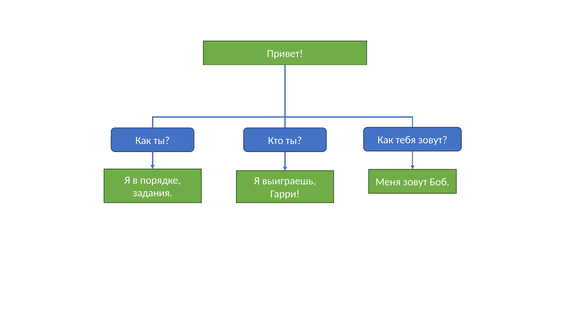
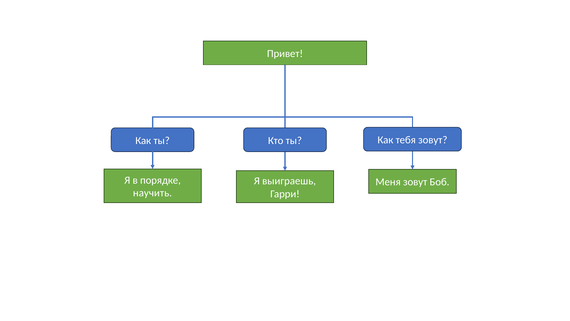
задания: задания -> научить
